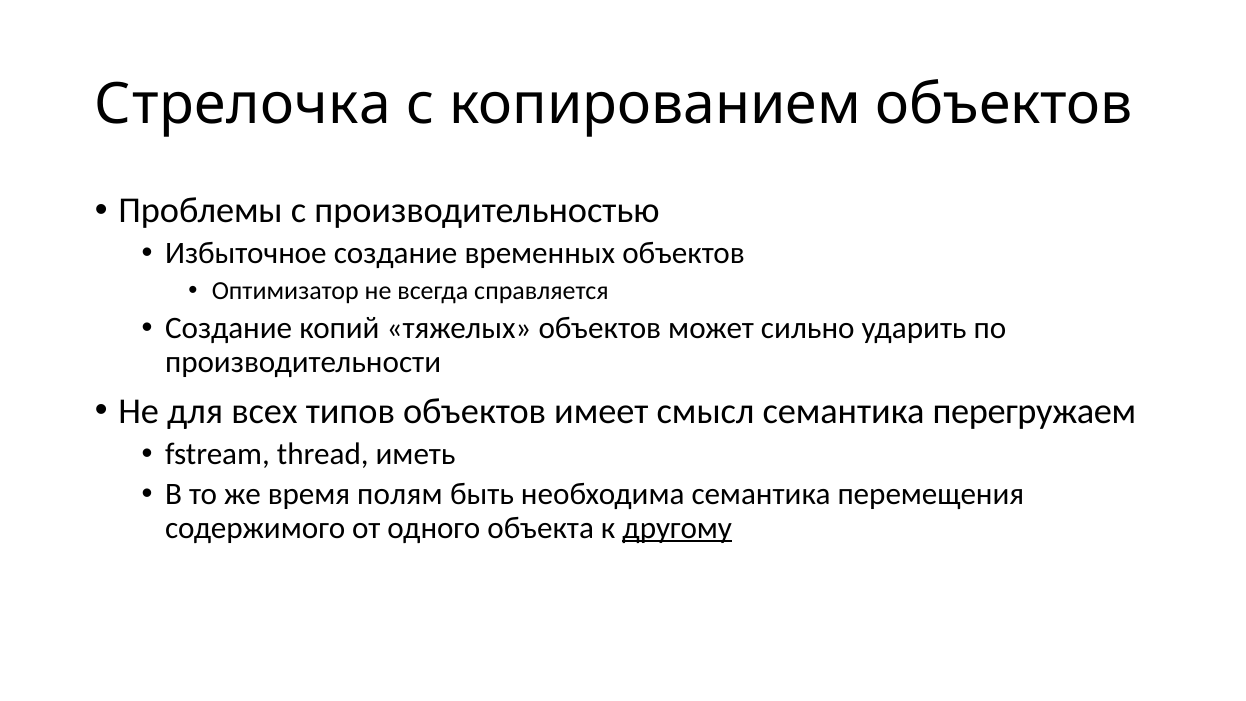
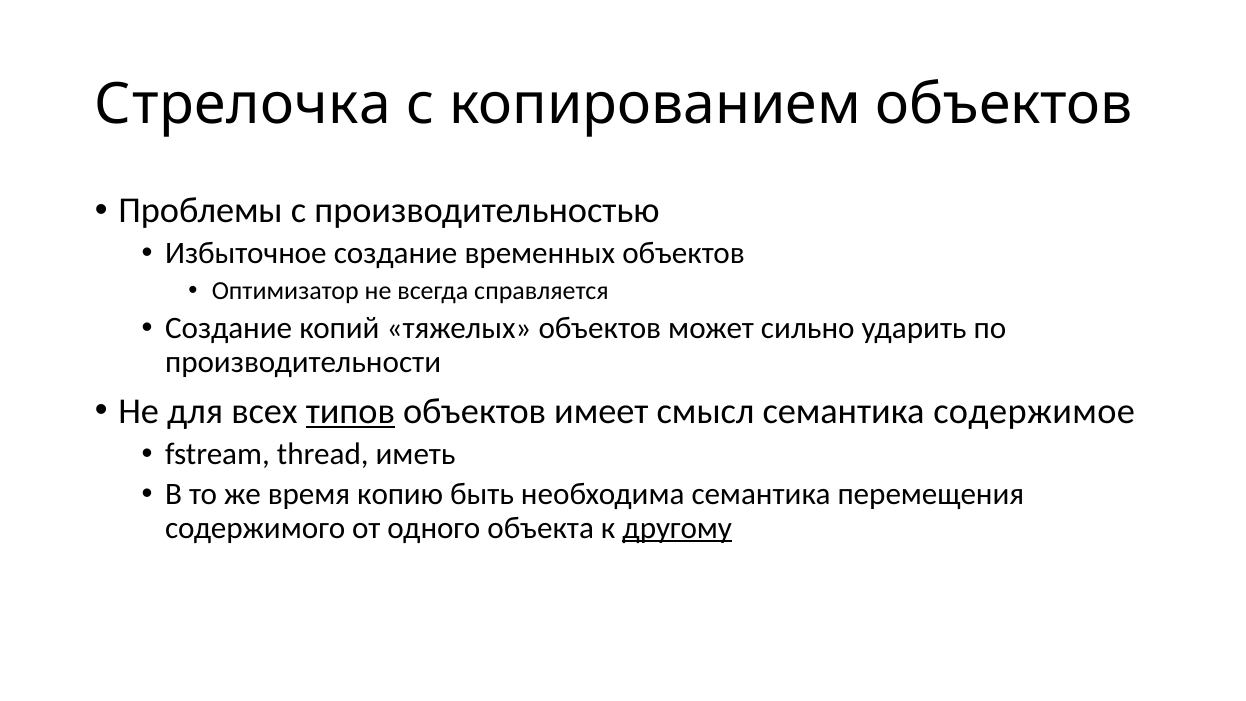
типов underline: none -> present
перегружаем: перегружаем -> содержимое
полям: полям -> копию
